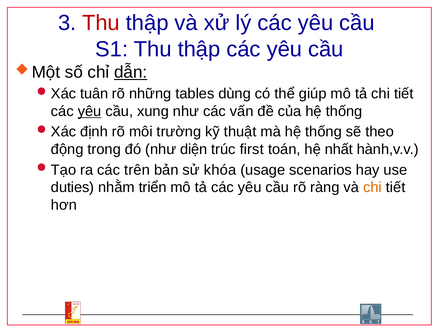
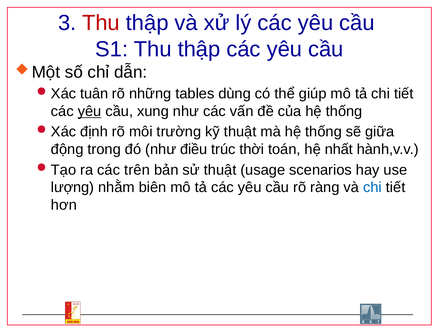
dẫn underline: present -> none
theo: theo -> giữa
diện: diện -> điều
first: first -> thời
sử khóa: khóa -> thuật
duties: duties -> lượng
triển: triển -> biên
chi at (372, 188) colour: orange -> blue
